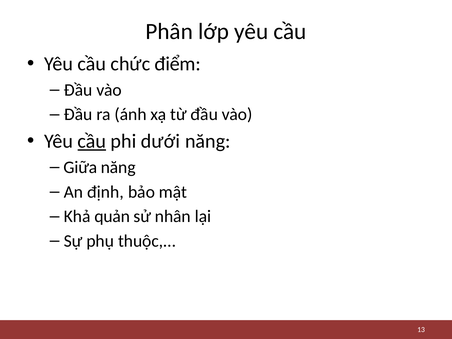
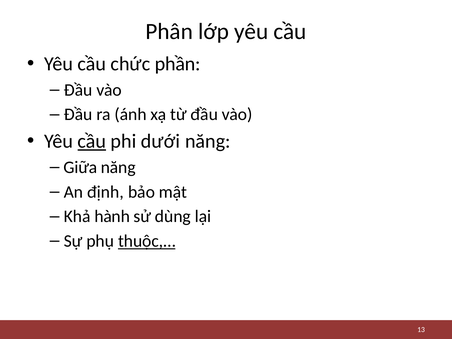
điểm: điểm -> phần
quản: quản -> hành
nhân: nhân -> dùng
thuộc,… underline: none -> present
